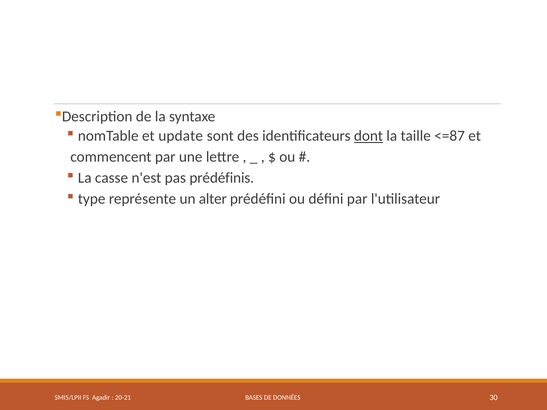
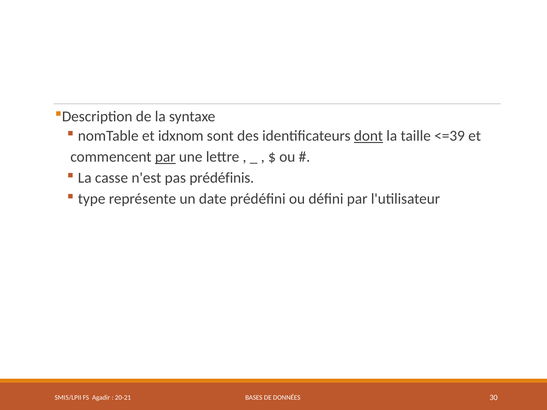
update: update -> idxnom
<=87: <=87 -> <=39
par at (165, 157) underline: none -> present
alter: alter -> date
